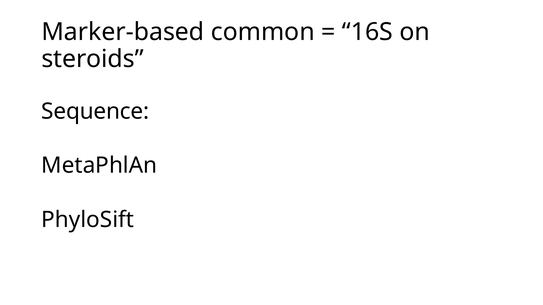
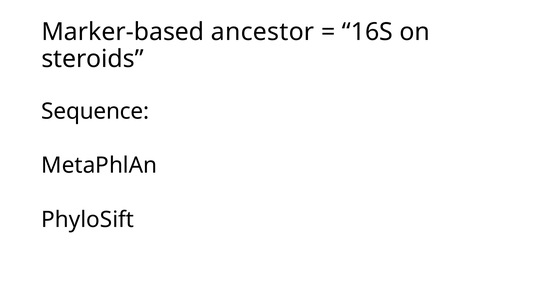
common: common -> ancestor
